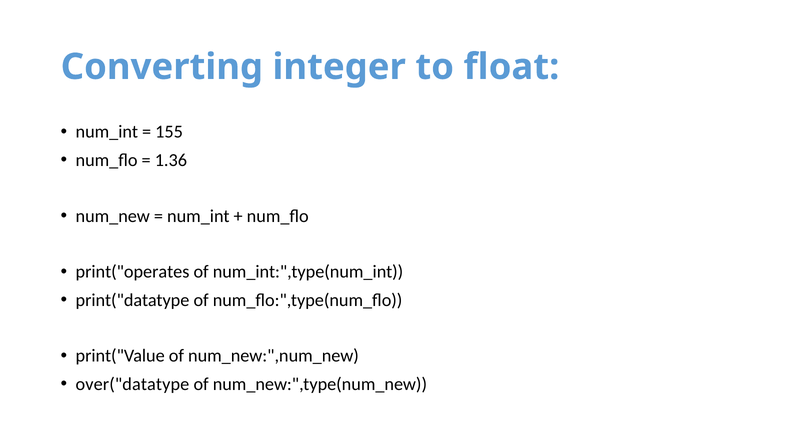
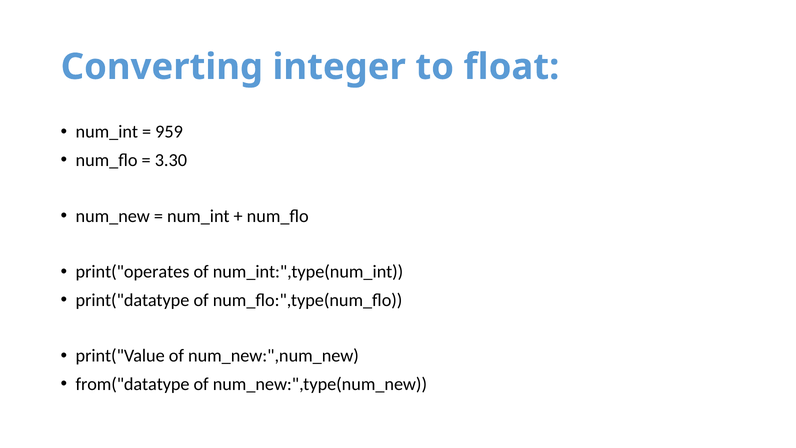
155: 155 -> 959
1.36: 1.36 -> 3.30
over("datatype: over("datatype -> from("datatype
